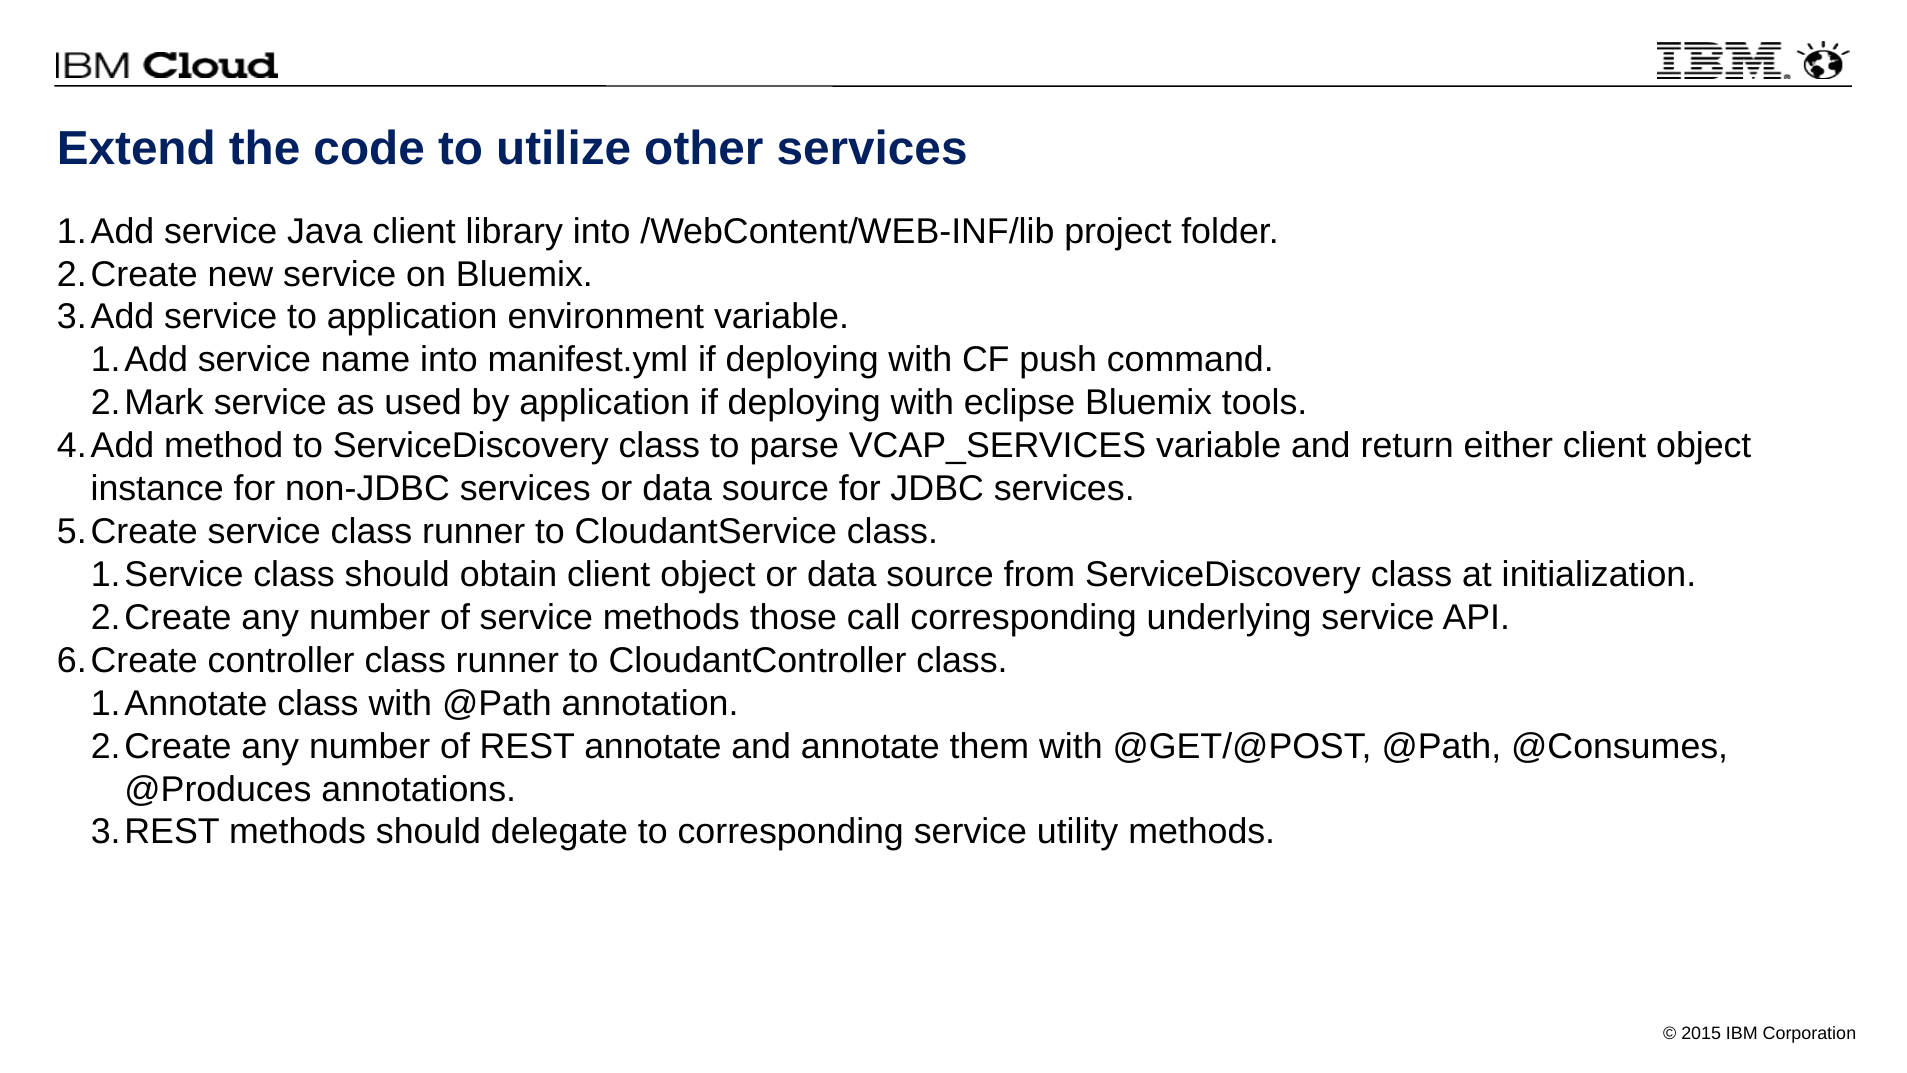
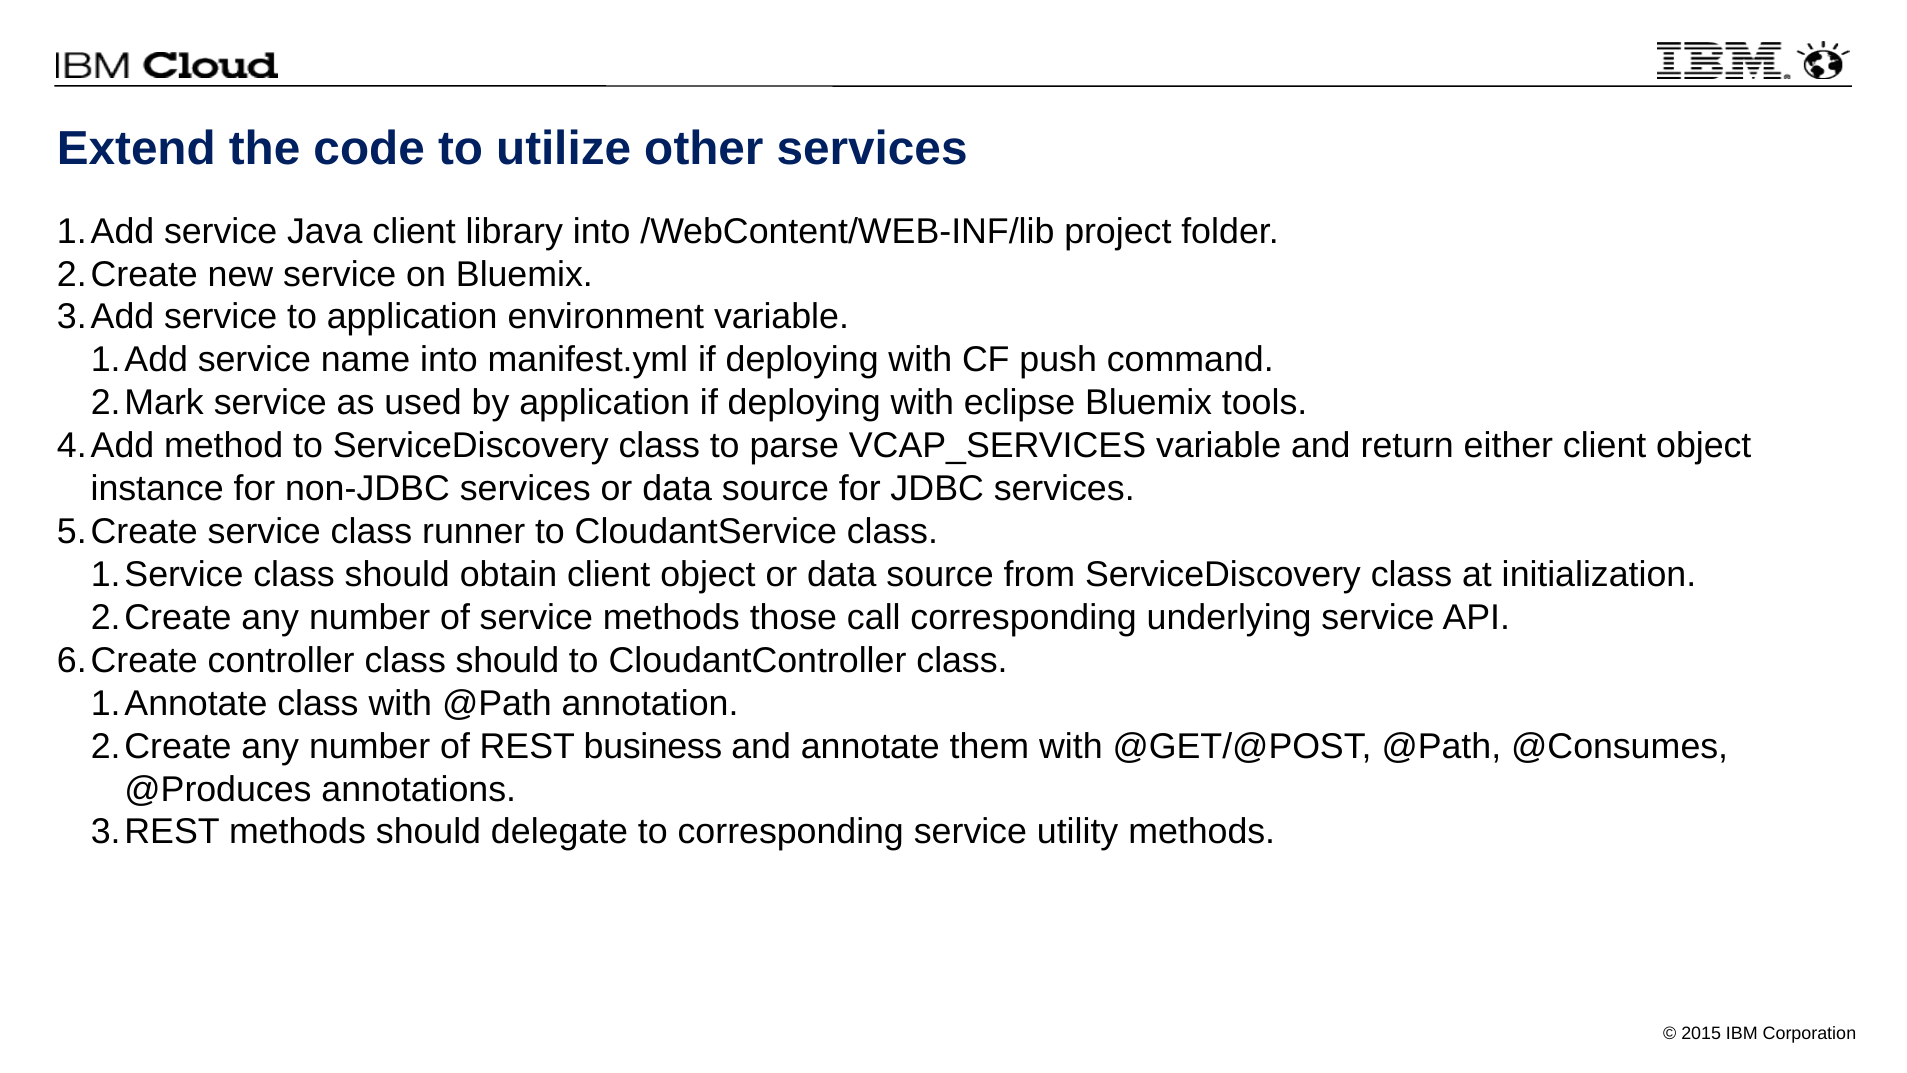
controller class runner: runner -> should
REST annotate: annotate -> business
